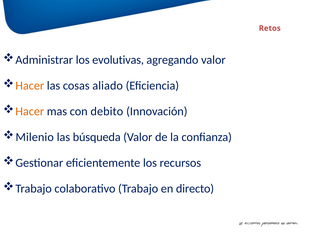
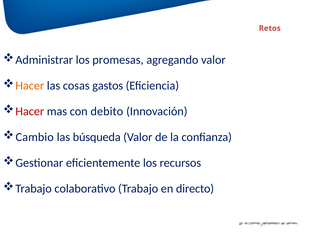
evolutivas: evolutivas -> promesas
aliado: aliado -> gastos
Hacer at (30, 111) colour: orange -> red
Milenio: Milenio -> Cambio
